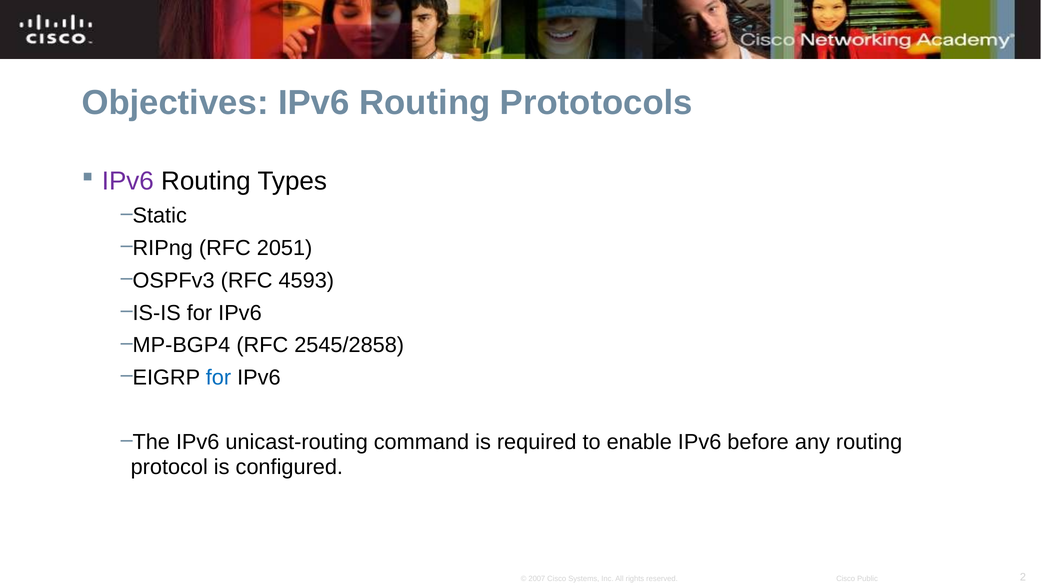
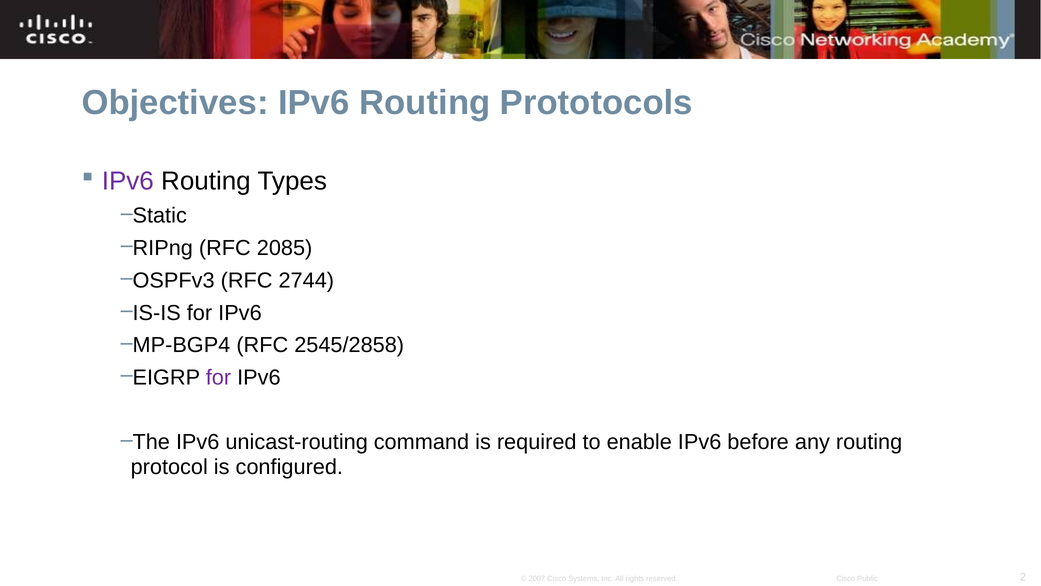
2051: 2051 -> 2085
4593: 4593 -> 2744
for at (218, 377) colour: blue -> purple
